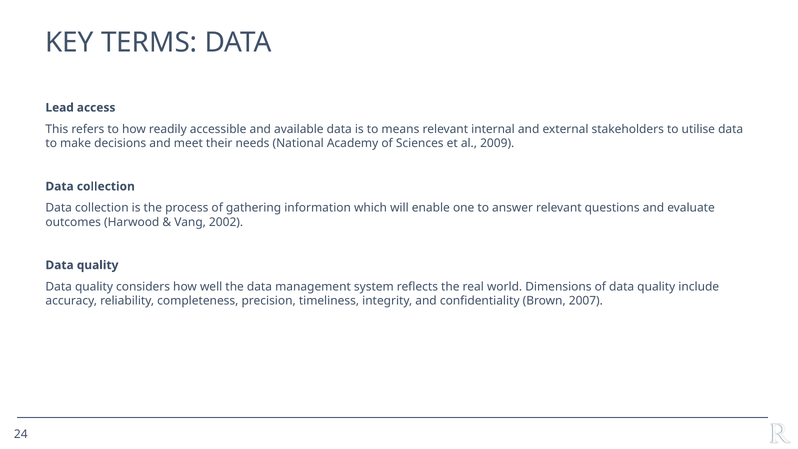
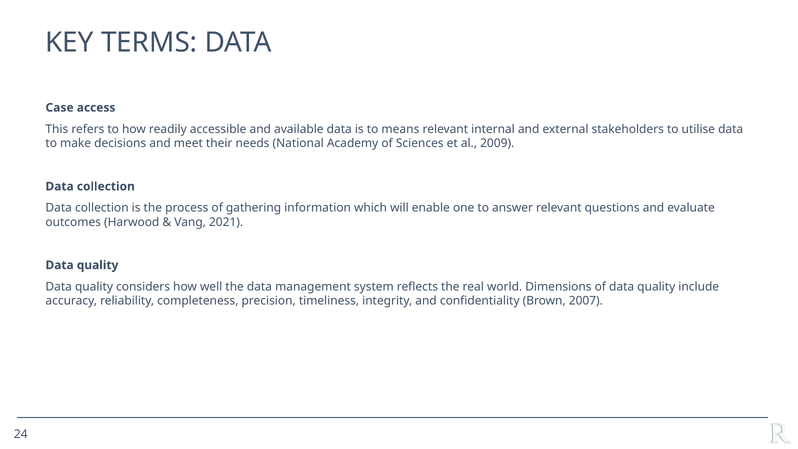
Lead: Lead -> Case
2002: 2002 -> 2021
